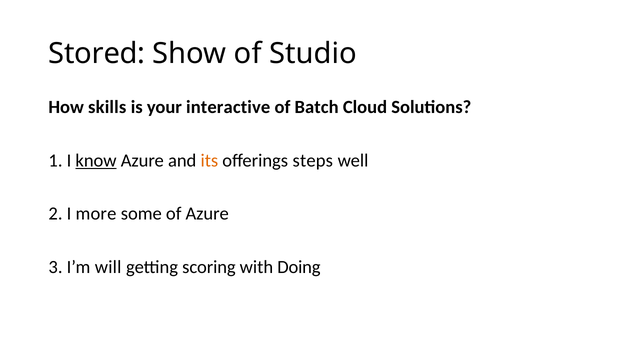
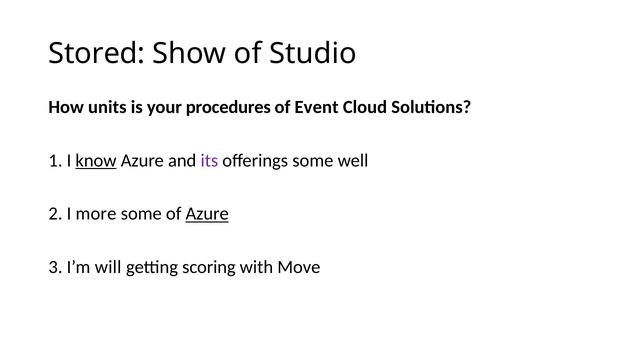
skills: skills -> units
interactive: interactive -> procedures
Batch: Batch -> Event
its colour: orange -> purple
offerings steps: steps -> some
Azure at (207, 214) underline: none -> present
Doing: Doing -> Move
